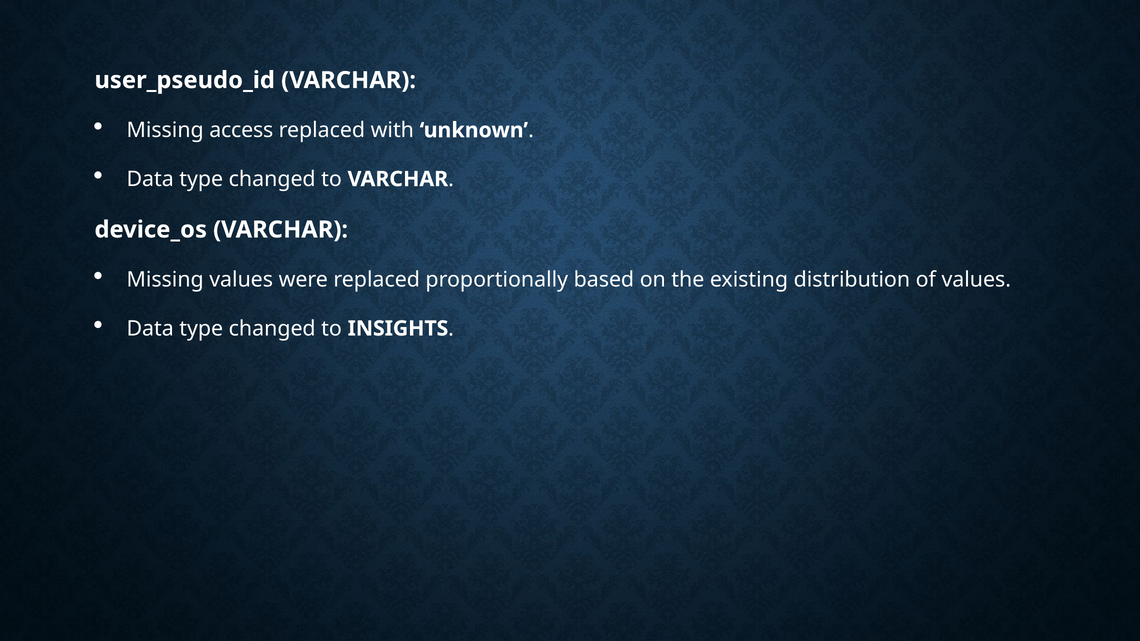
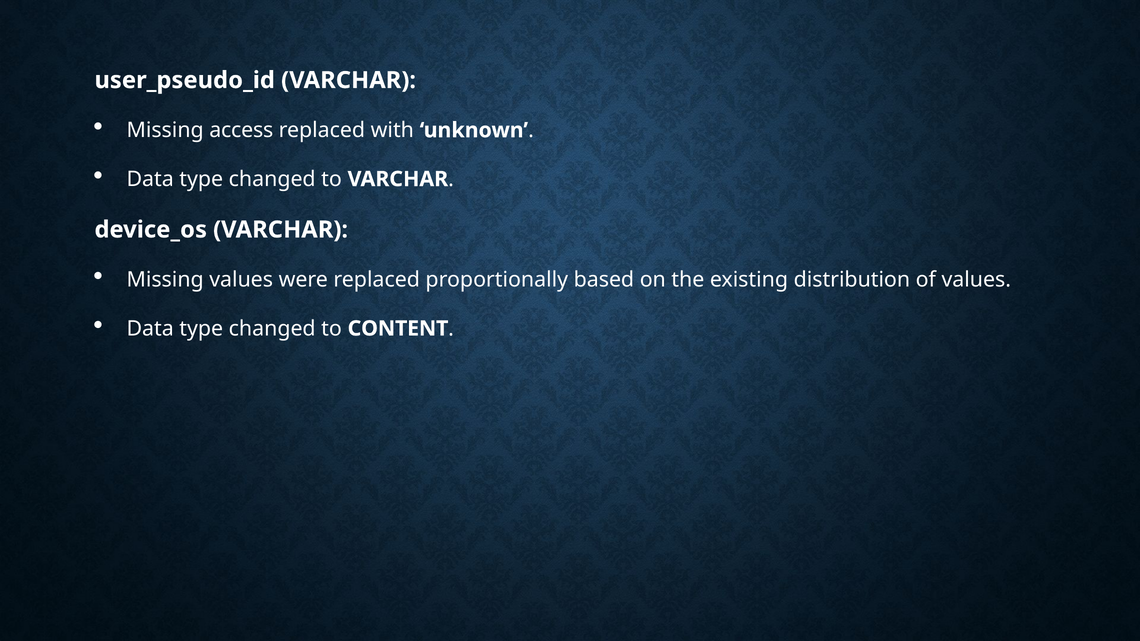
INSIGHTS: INSIGHTS -> CONTENT
